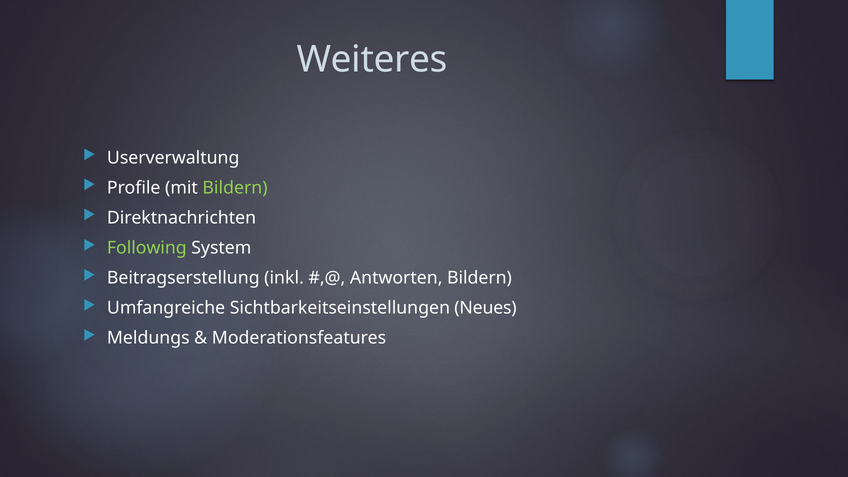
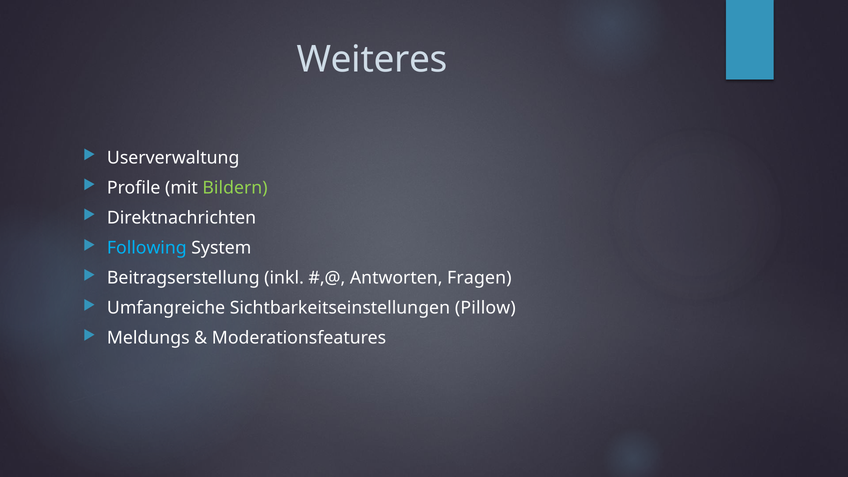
Following colour: light green -> light blue
Antworten Bildern: Bildern -> Fragen
Neues: Neues -> Pillow
